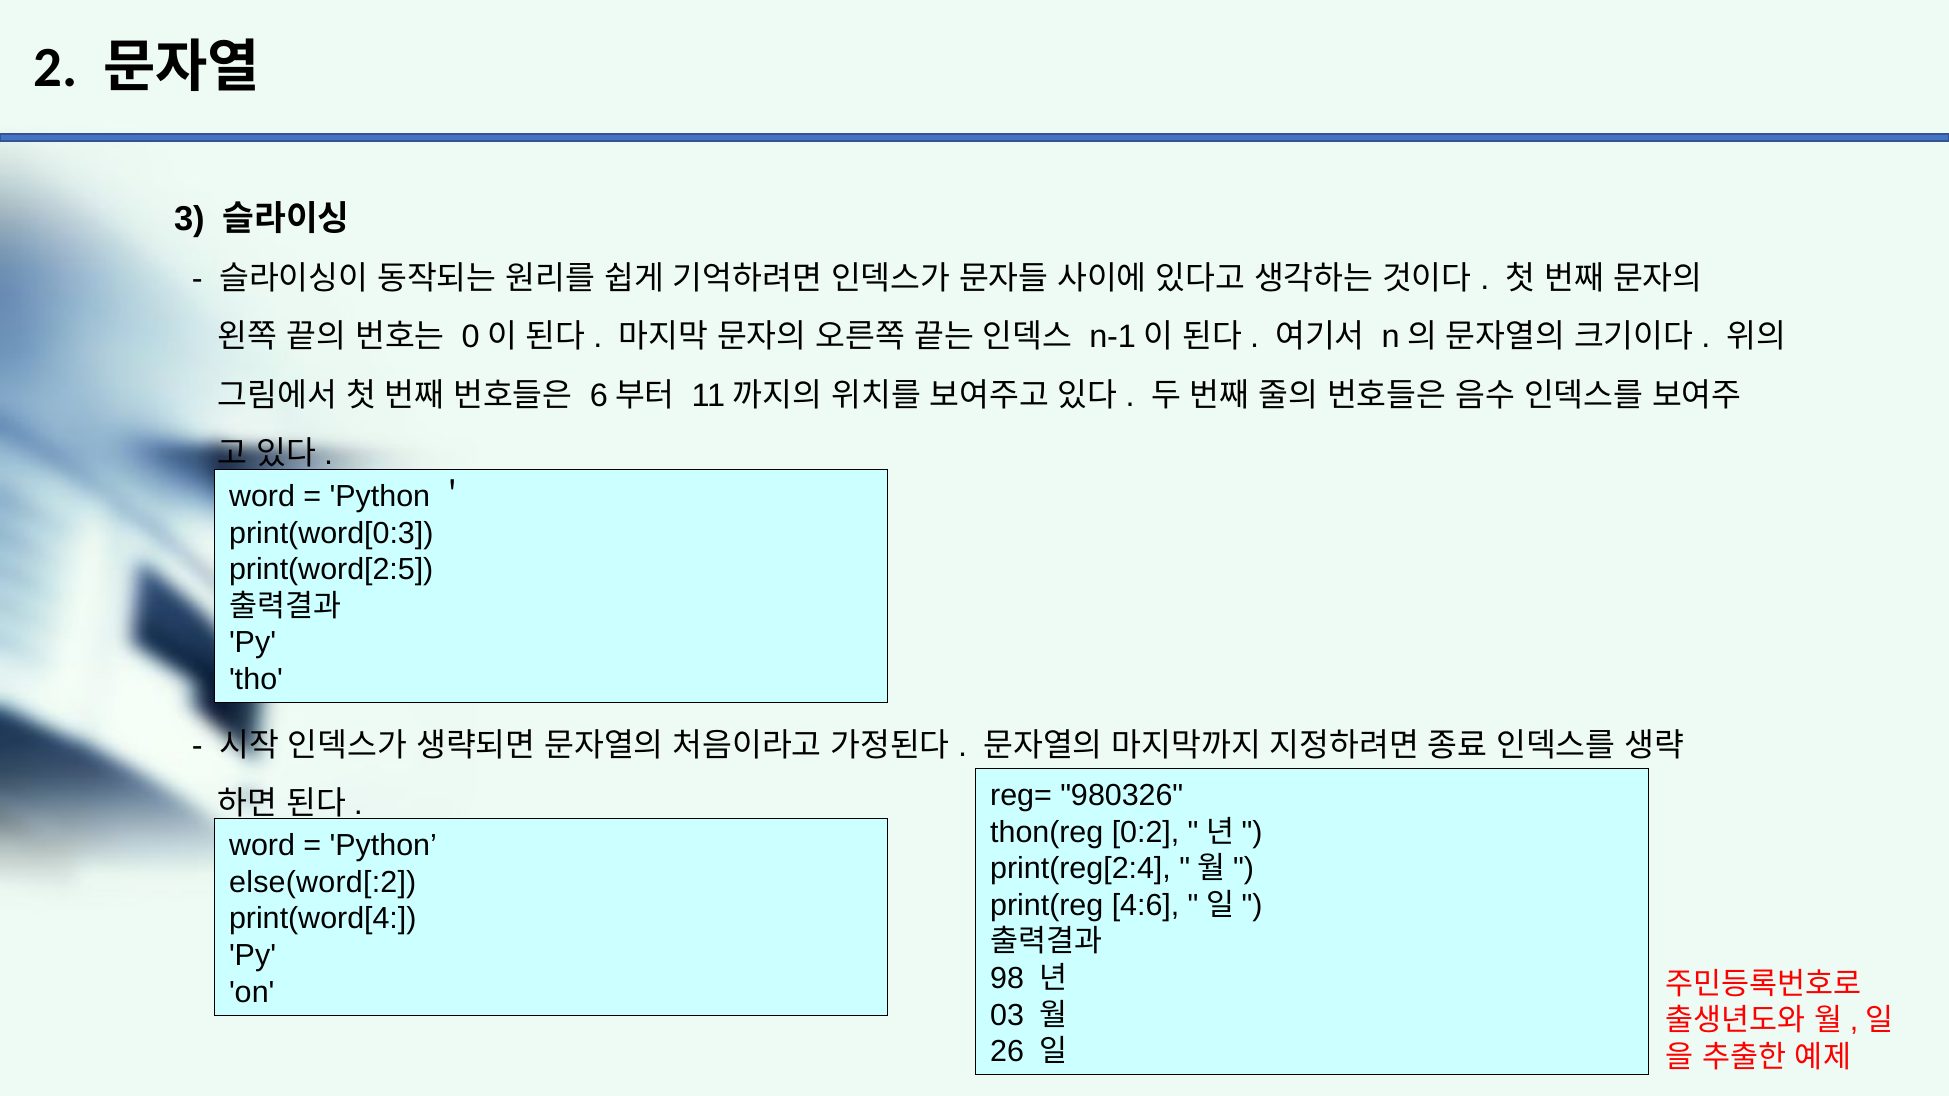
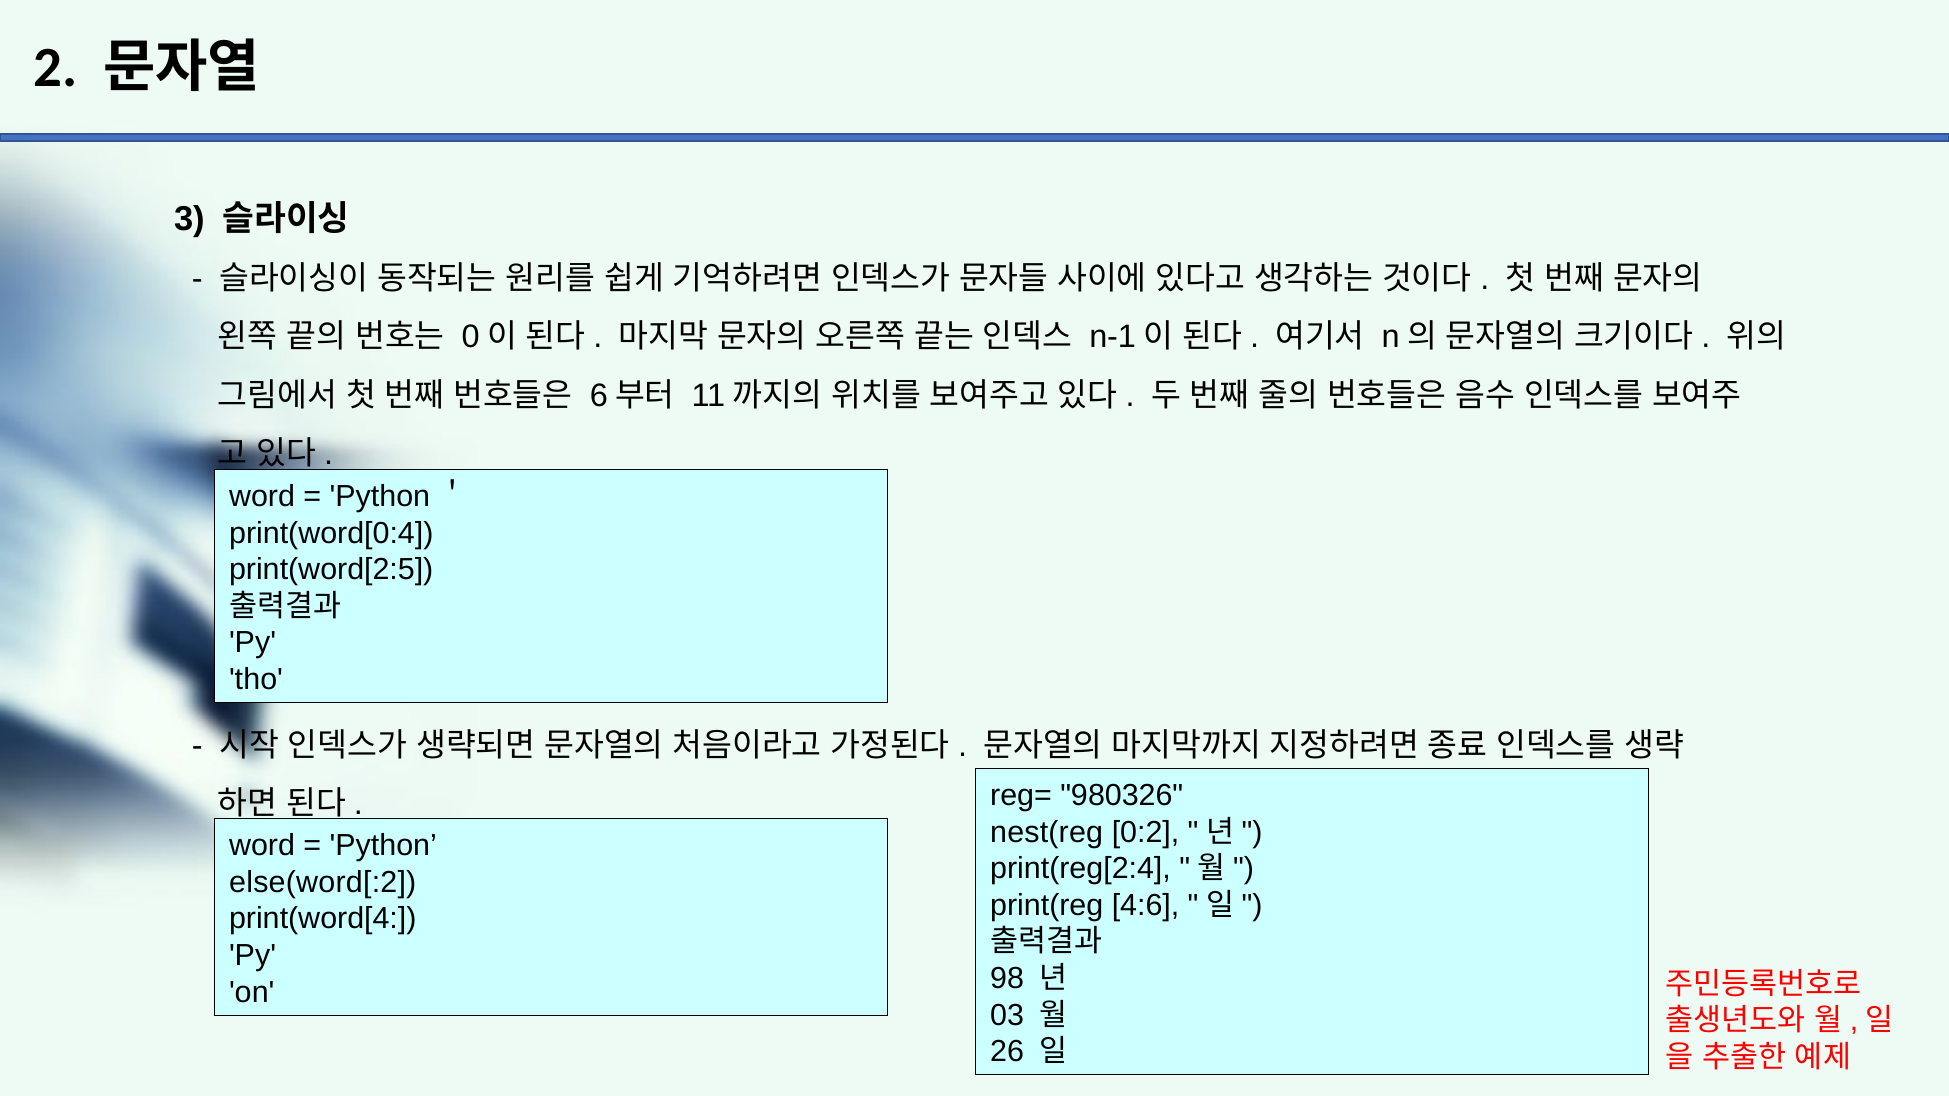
print(word[0:3: print(word[0:3 -> print(word[0:4
thon(reg: thon(reg -> nest(reg
